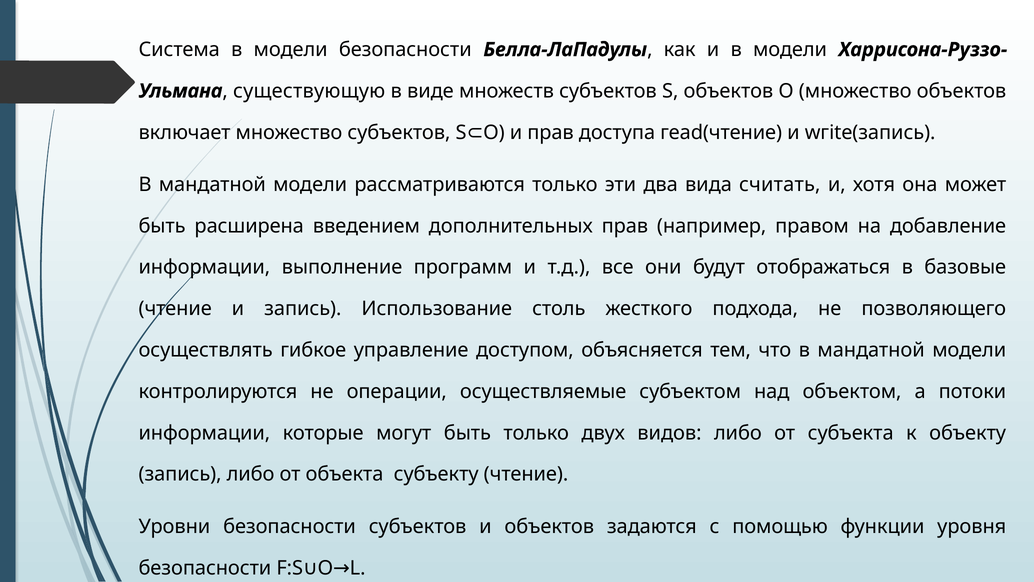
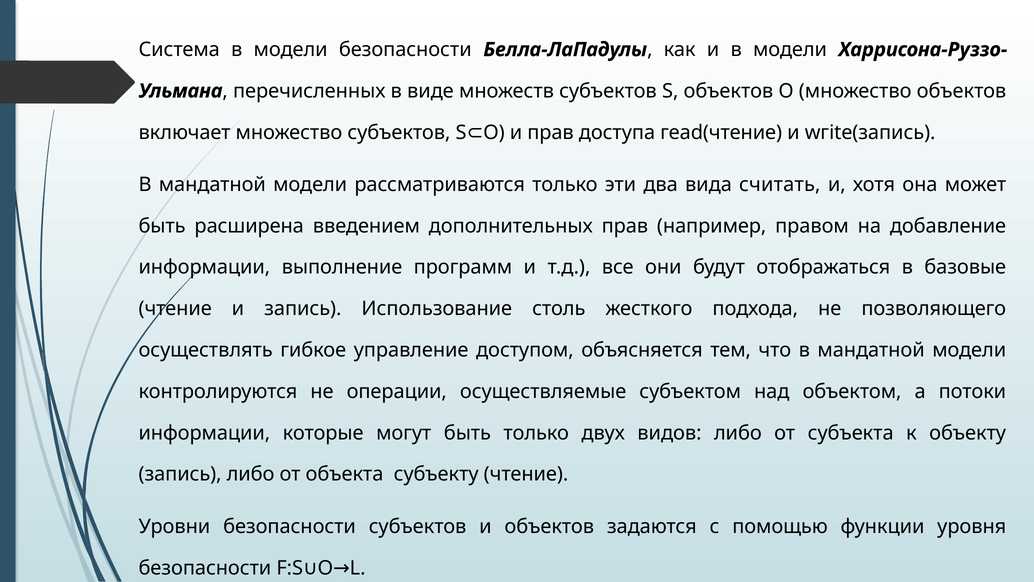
существующую: существующую -> перечисленных
